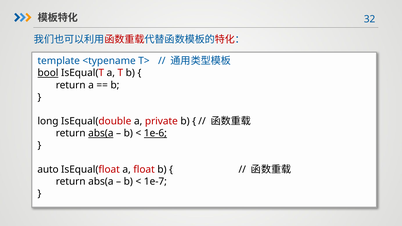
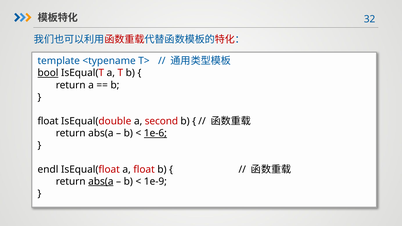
long at (48, 121): long -> float
private: private -> second
abs(a at (101, 133) underline: present -> none
auto: auto -> endl
abs(a at (101, 182) underline: none -> present
1e-7: 1e-7 -> 1e-9
